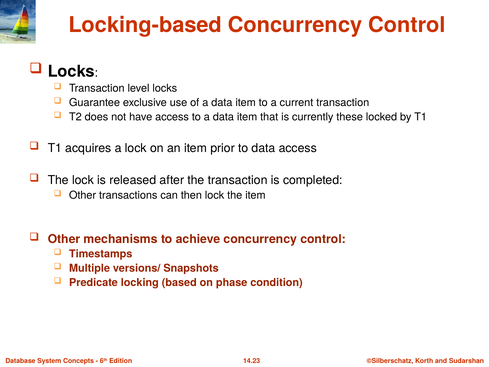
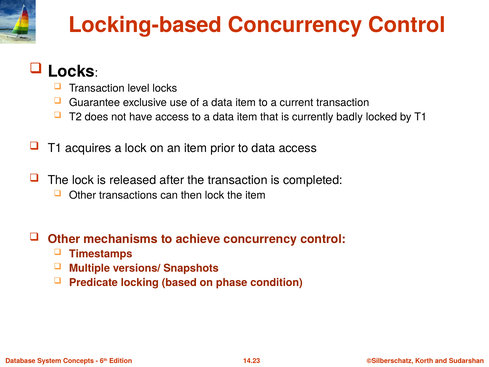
these: these -> badly
